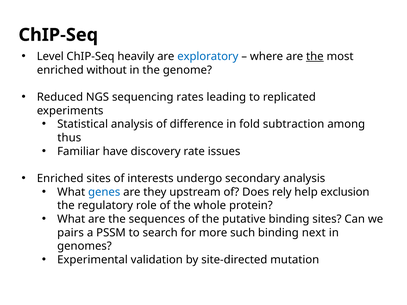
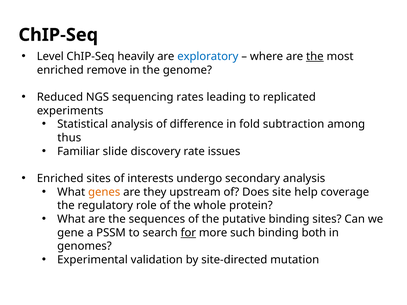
without: without -> remove
have: have -> slide
genes colour: blue -> orange
rely: rely -> site
exclusion: exclusion -> coverage
pairs: pairs -> gene
for underline: none -> present
next: next -> both
